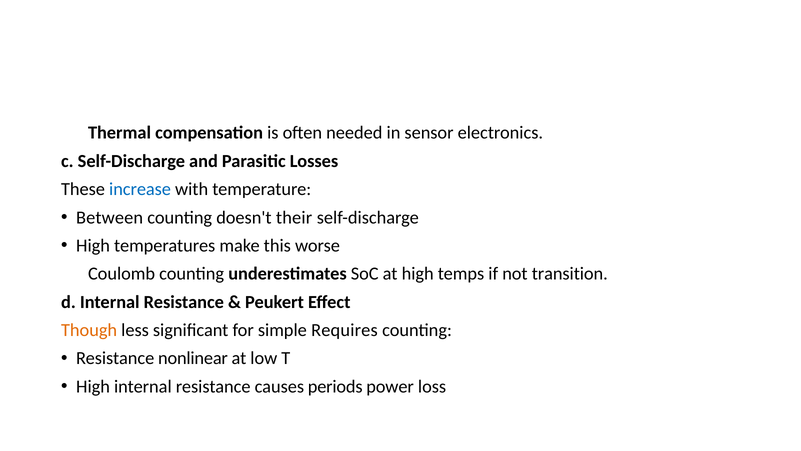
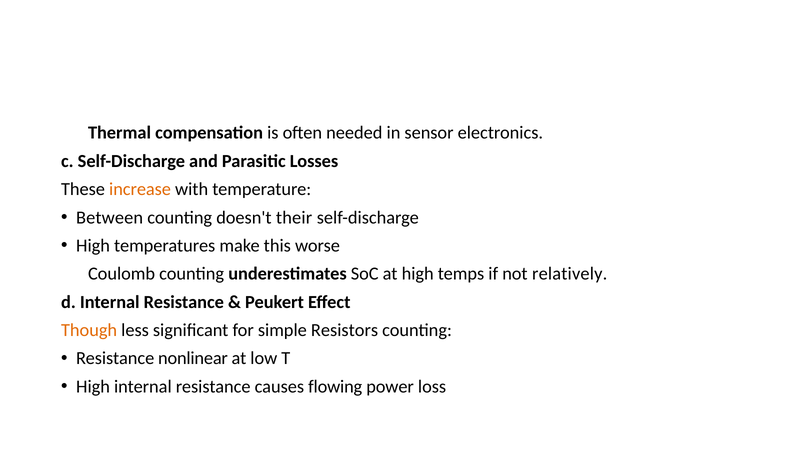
increase colour: blue -> orange
transition: transition -> relatively
Requires: Requires -> Resistors
periods: periods -> flowing
